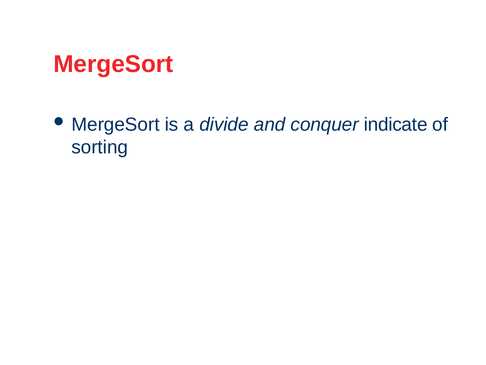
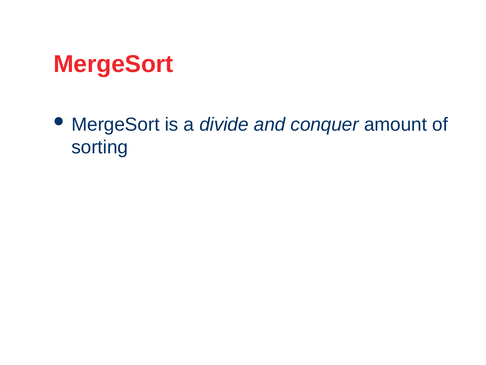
indicate: indicate -> amount
